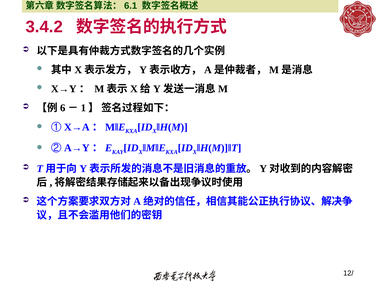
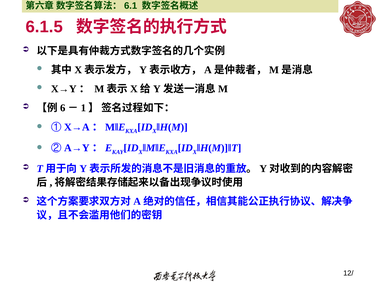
3.4.2: 3.4.2 -> 6.1.5
